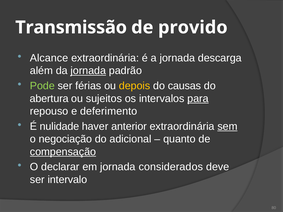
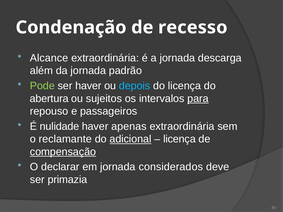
Transmissão: Transmissão -> Condenação
provido: provido -> recesso
jornada at (88, 71) underline: present -> none
ser férias: férias -> haver
depois colour: yellow -> light blue
do causas: causas -> licença
deferimento: deferimento -> passageiros
anterior: anterior -> apenas
sem underline: present -> none
negociação: negociação -> reclamante
adicional underline: none -> present
quanto at (179, 139): quanto -> licença
intervalo: intervalo -> primazia
